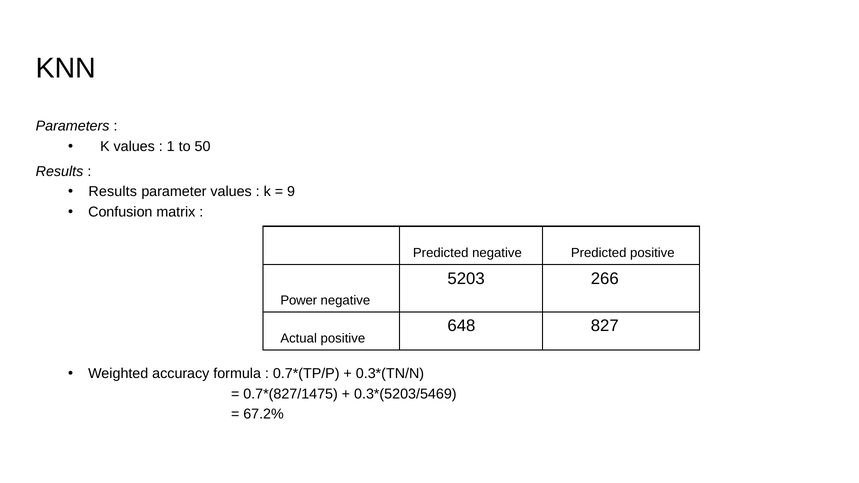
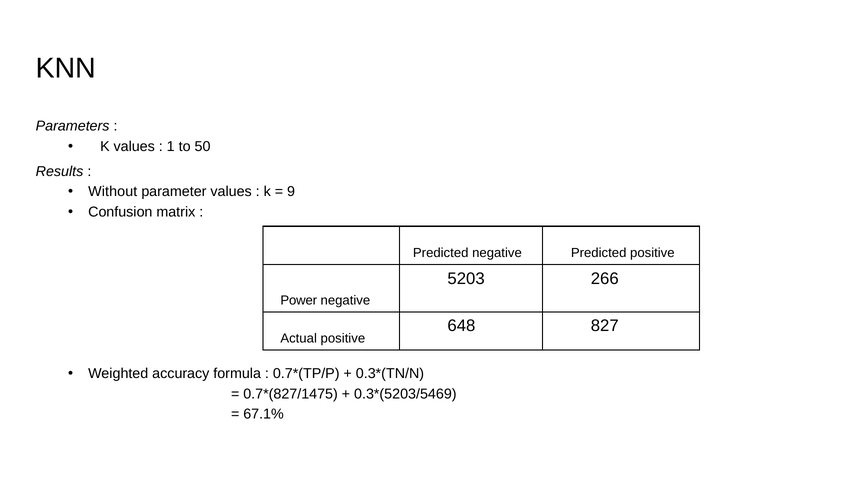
Results at (113, 192): Results -> Without
67.2%: 67.2% -> 67.1%
